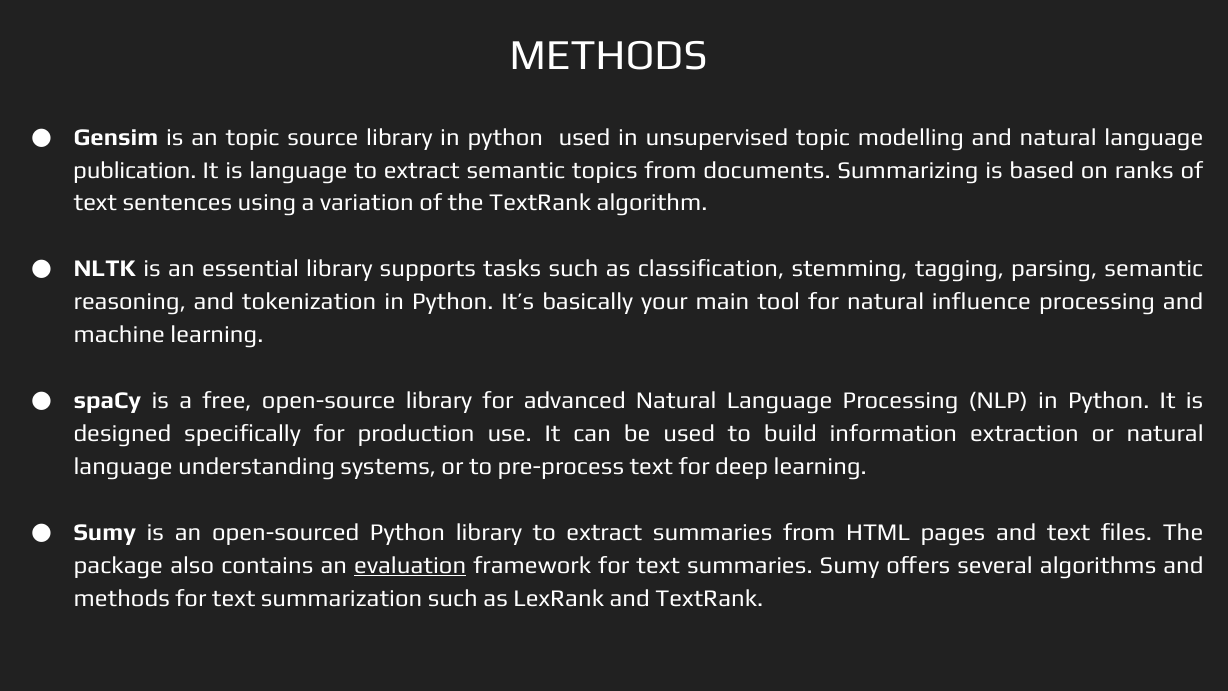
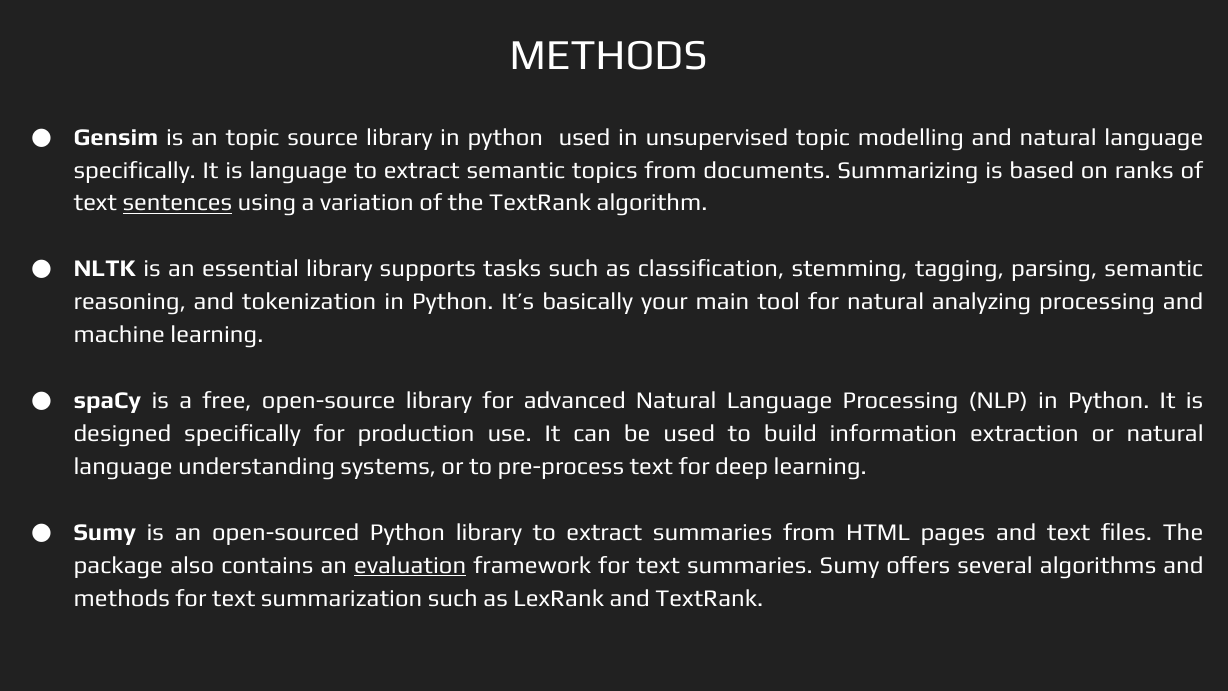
publication at (135, 170): publication -> specifically
sentences underline: none -> present
influence: influence -> analyzing
